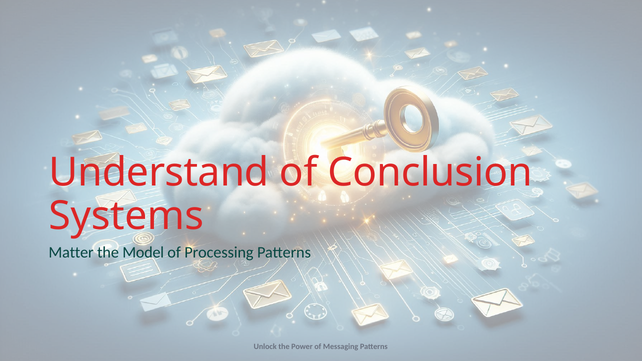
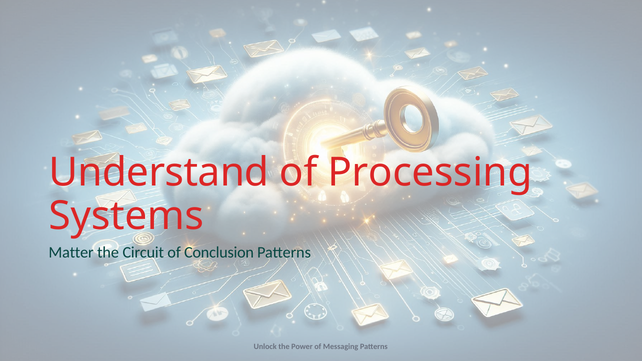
Conclusion: Conclusion -> Processing
Model: Model -> Circuit
Processing: Processing -> Conclusion
